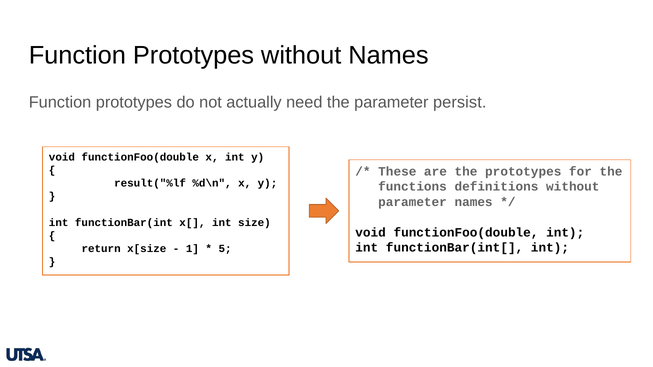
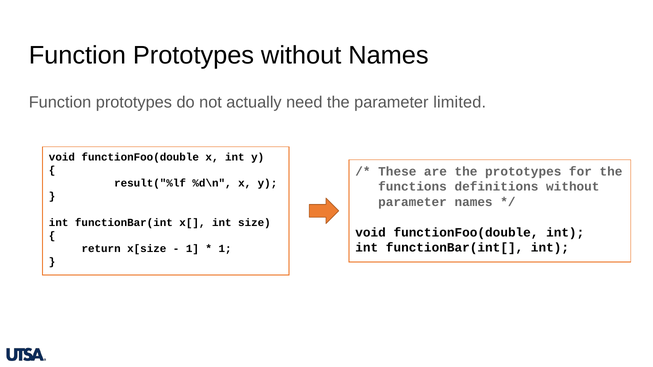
persist: persist -> limited
5 at (225, 249): 5 -> 1
